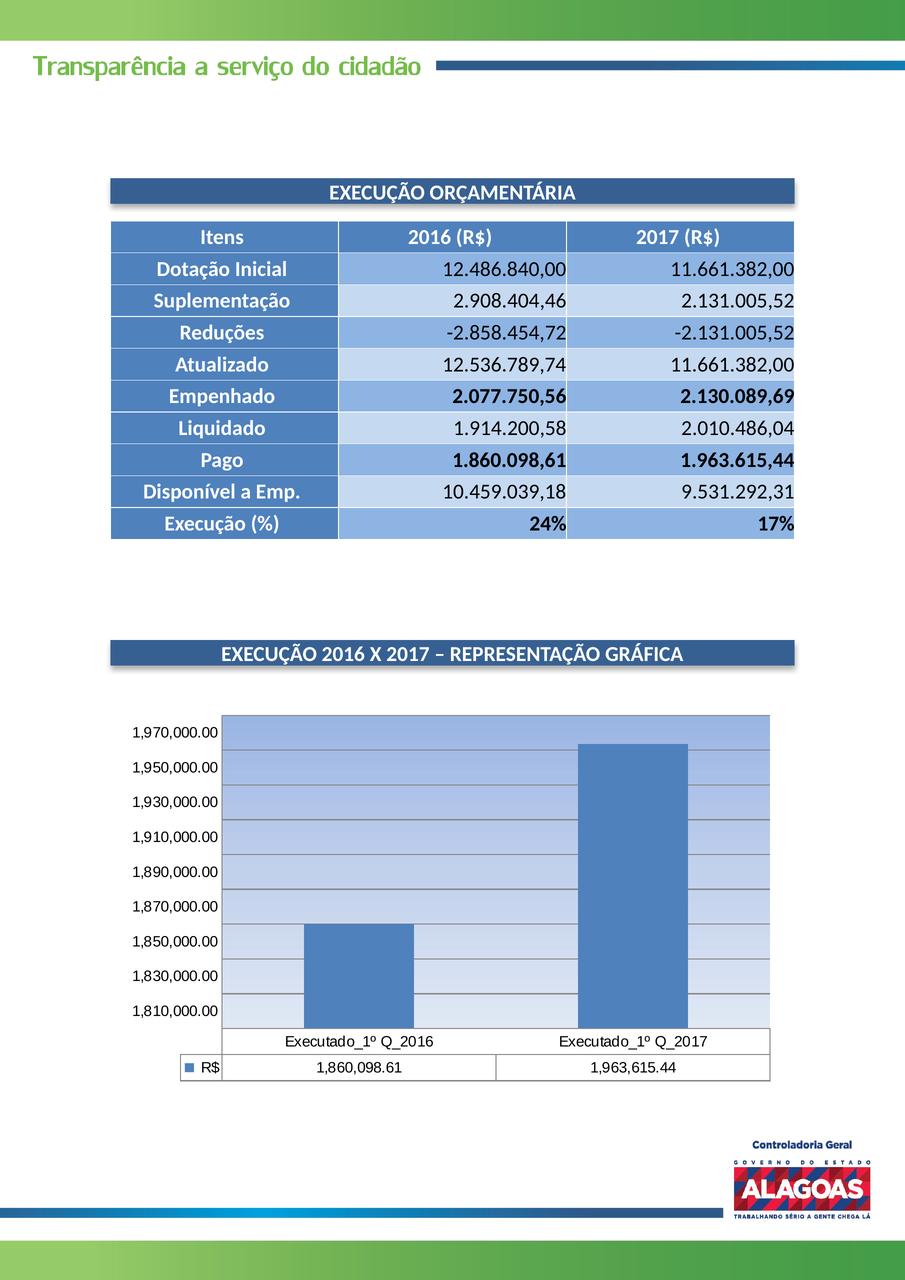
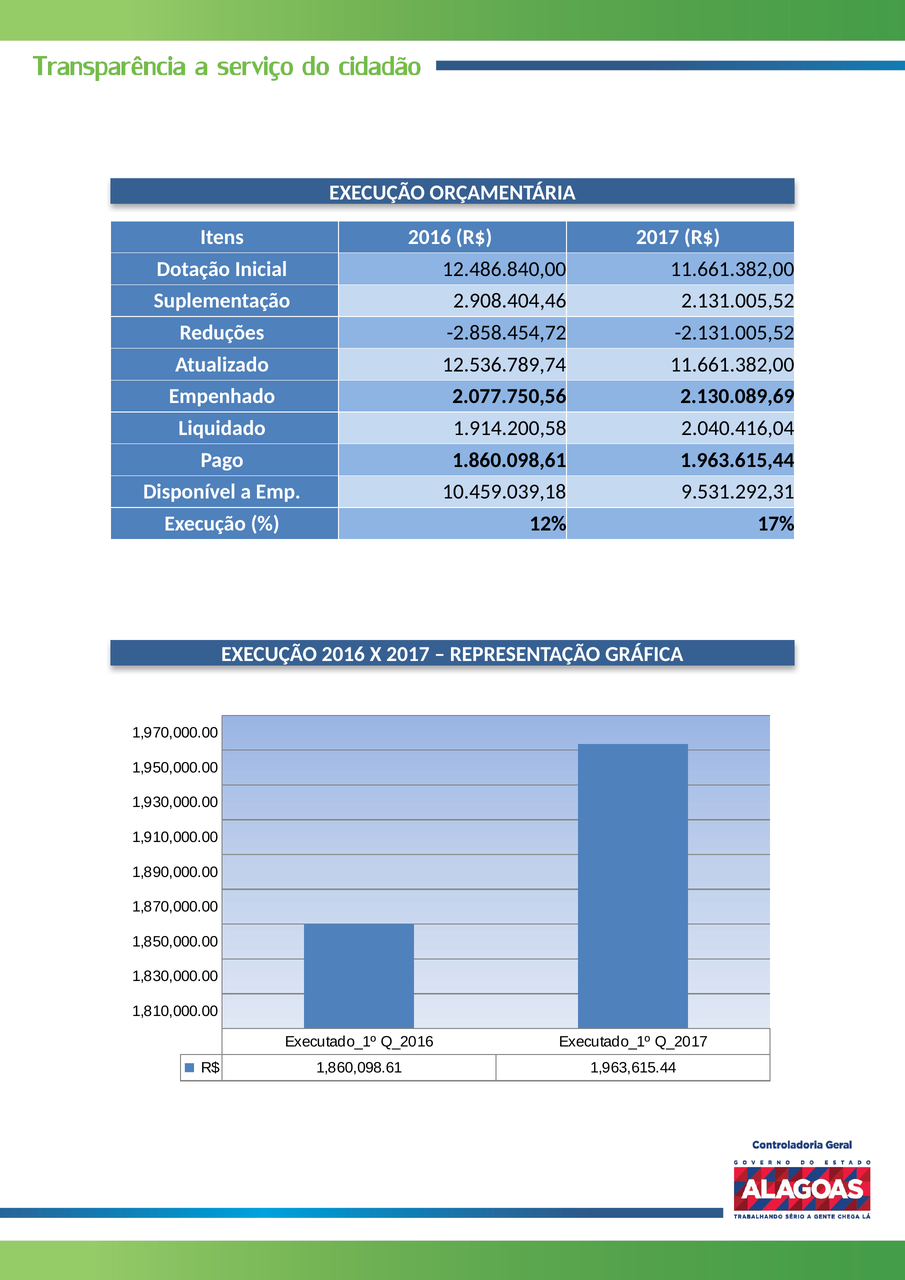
2.010.486,04: 2.010.486,04 -> 2.040.416,04
24%: 24% -> 12%
